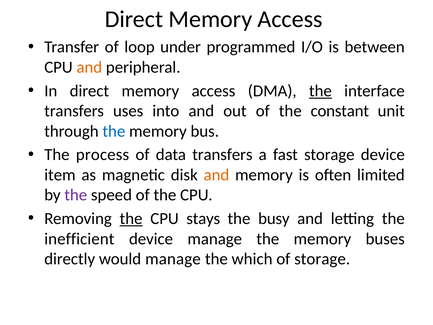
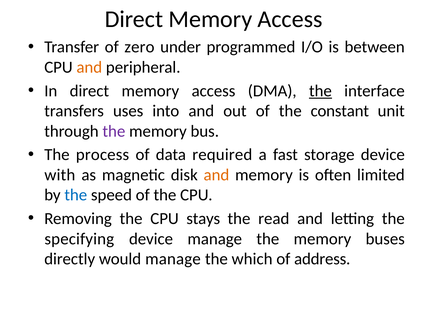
loop: loop -> zero
the at (114, 131) colour: blue -> purple
data transfers: transfers -> required
item: item -> with
the at (76, 195) colour: purple -> blue
the at (131, 218) underline: present -> none
busy: busy -> read
inefficient: inefficient -> specifying
of storage: storage -> address
